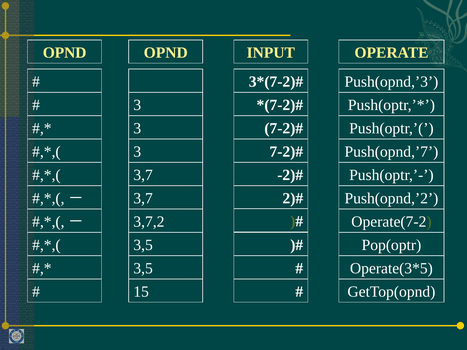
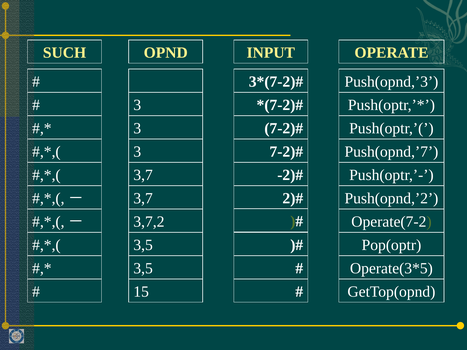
OPND at (65, 53): OPND -> SUCH
